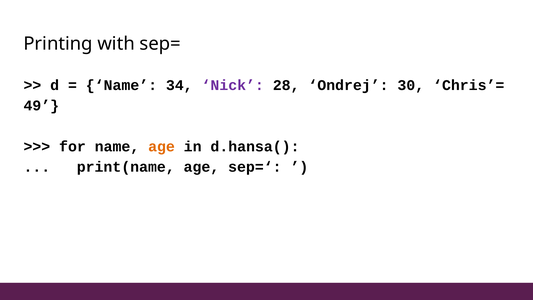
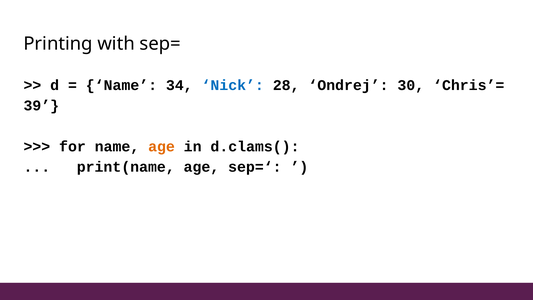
Nick colour: purple -> blue
49: 49 -> 39
d.hansa(: d.hansa( -> d.clams(
